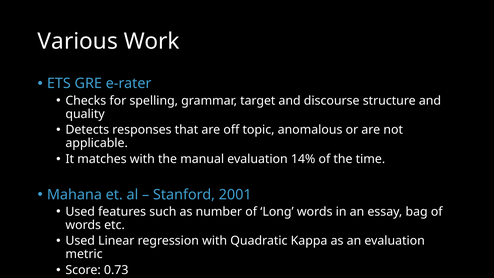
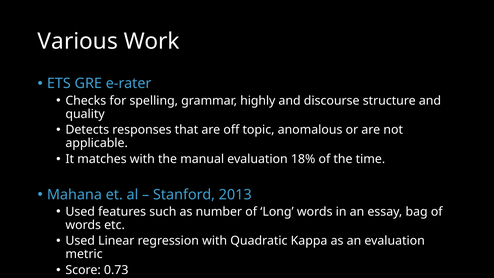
target: target -> highly
14%: 14% -> 18%
2001: 2001 -> 2013
